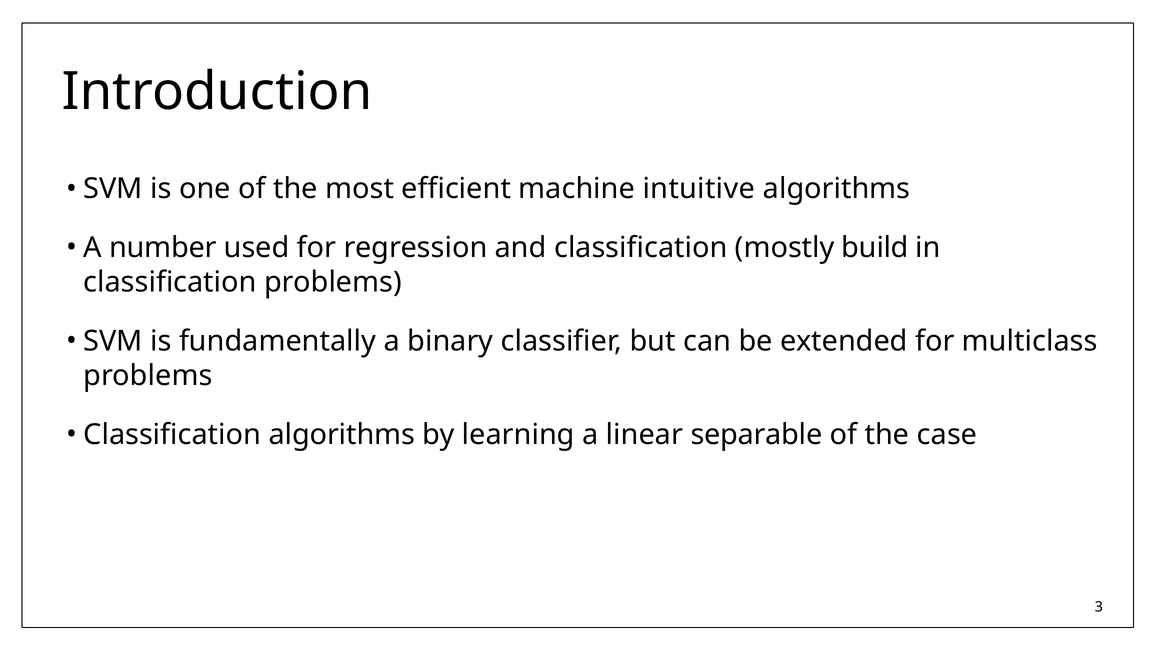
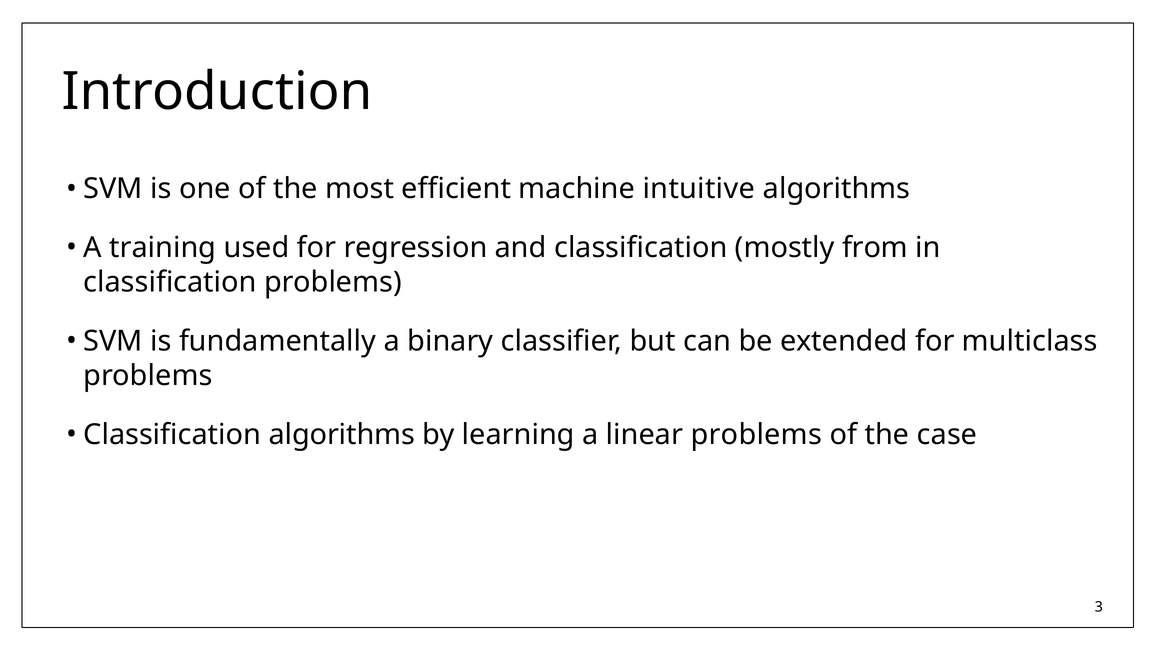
number: number -> training
build: build -> from
linear separable: separable -> problems
